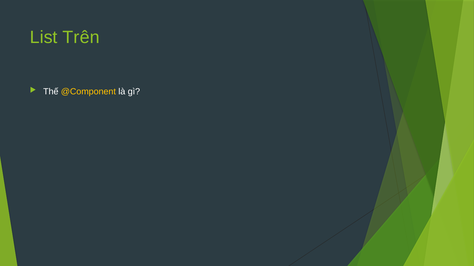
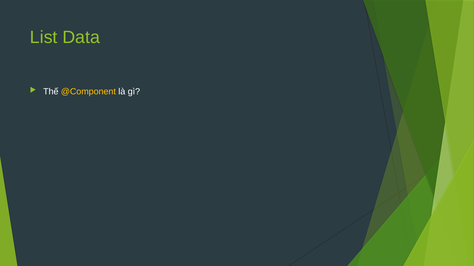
Trên: Trên -> Data
